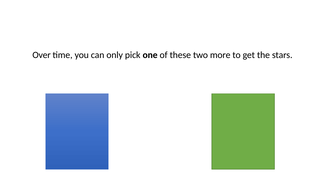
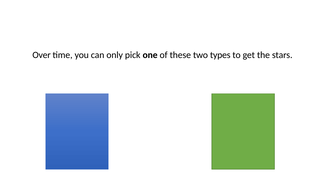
more: more -> types
